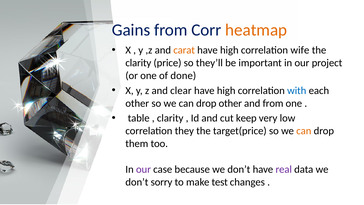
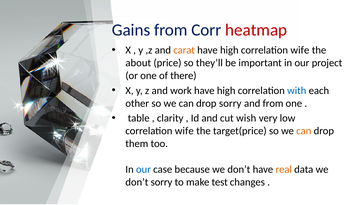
heatmap colour: orange -> red
clarity at (138, 63): clarity -> about
done: done -> there
clear: clear -> work
drop other: other -> sorry
keep: keep -> wish
they at (184, 131): they -> wife
our at (143, 169) colour: purple -> blue
real colour: purple -> orange
